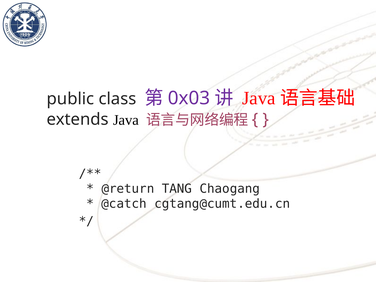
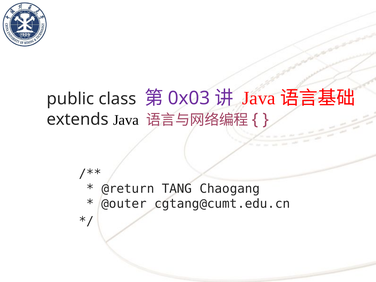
@catch: @catch -> @outer
